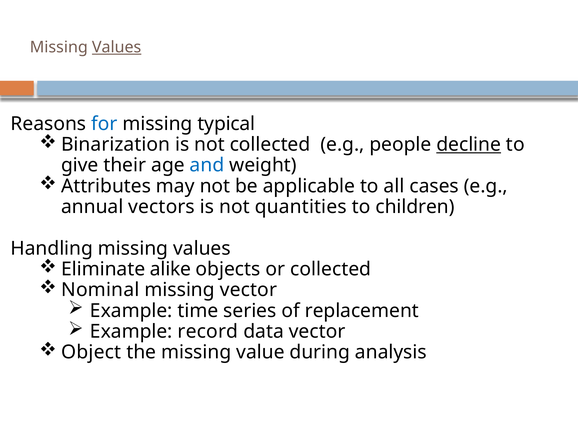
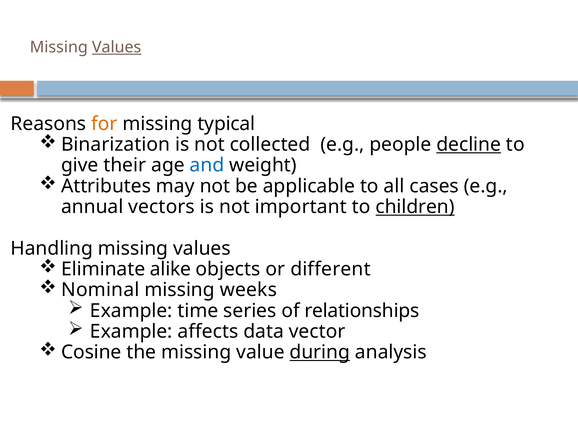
for colour: blue -> orange
quantities: quantities -> important
children underline: none -> present
or collected: collected -> different
missing vector: vector -> weeks
replacement: replacement -> relationships
record: record -> affects
Object: Object -> Cosine
during underline: none -> present
